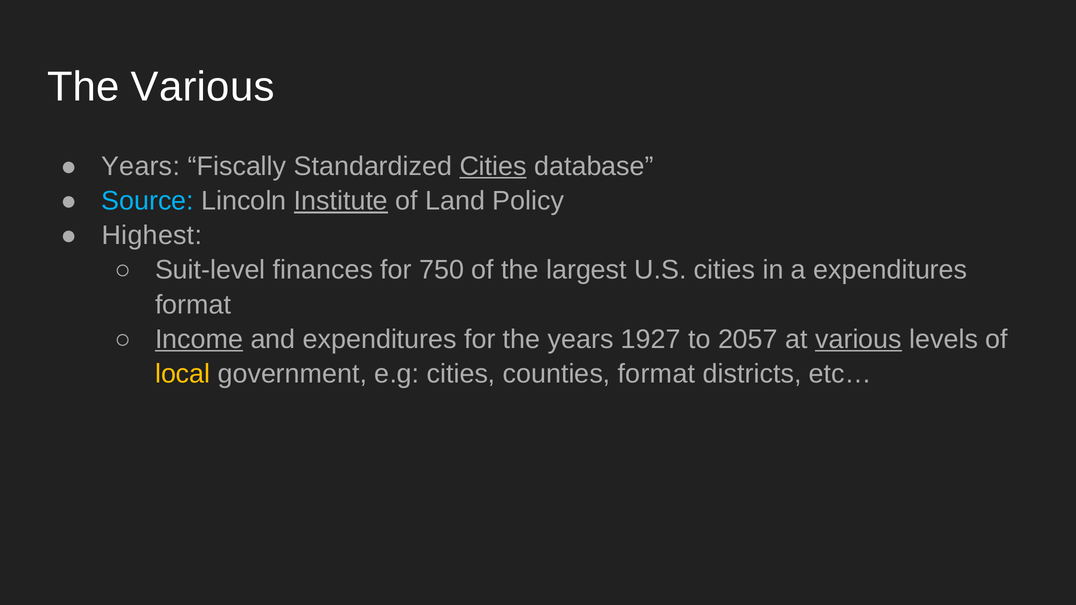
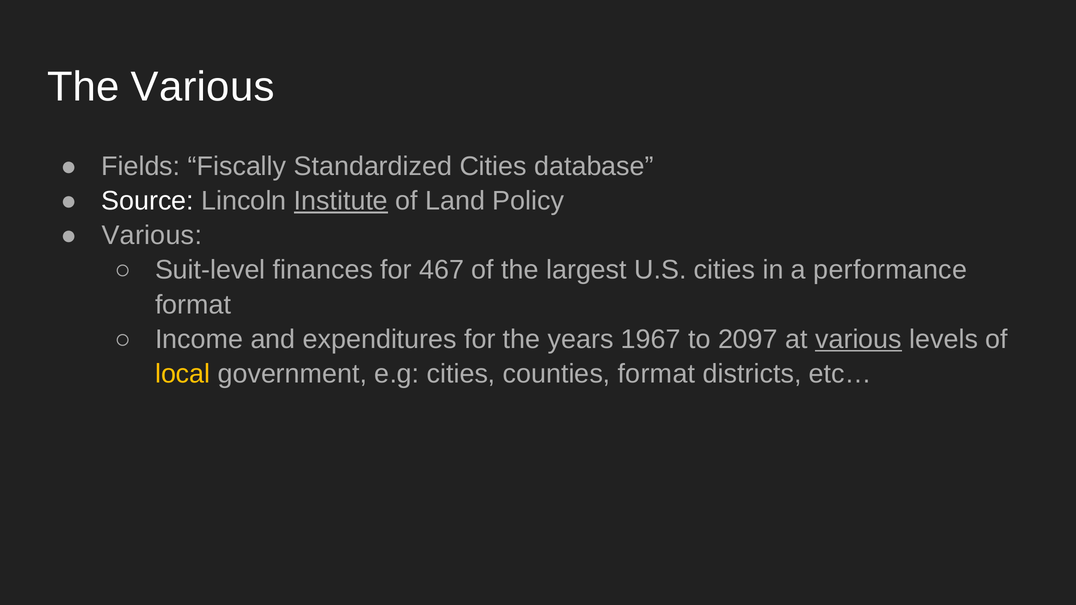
Years at (141, 166): Years -> Fields
Cities at (493, 166) underline: present -> none
Source colour: light blue -> white
Highest at (152, 236): Highest -> Various
750: 750 -> 467
a expenditures: expenditures -> performance
Income underline: present -> none
1927: 1927 -> 1967
2057: 2057 -> 2097
